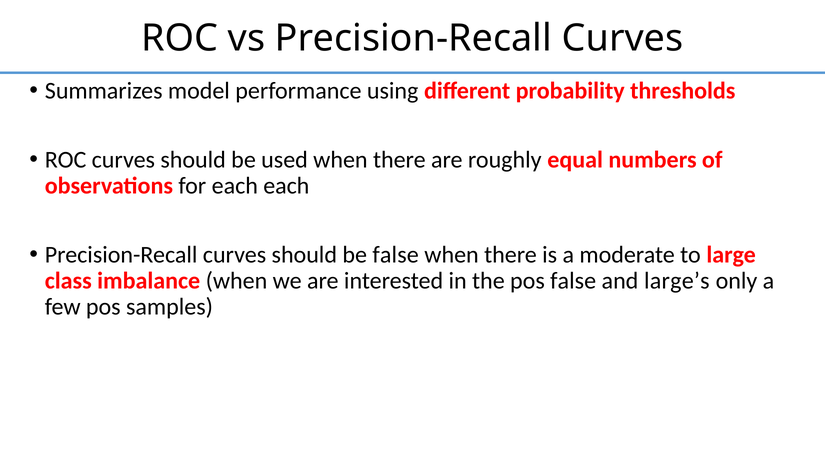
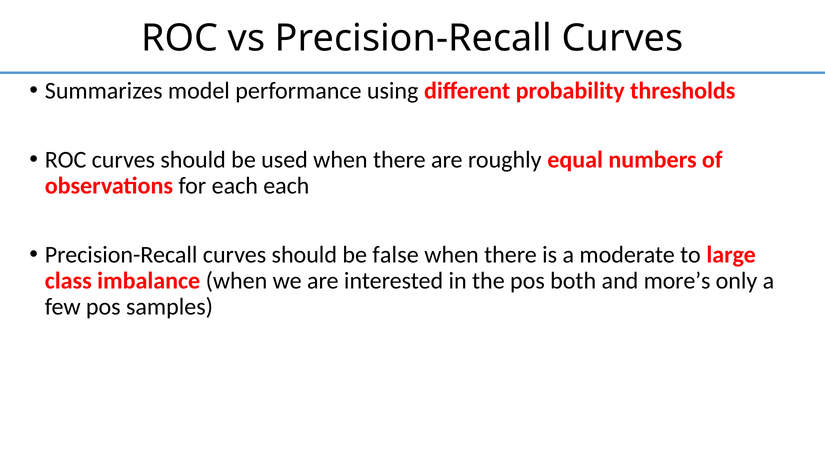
pos false: false -> both
large’s: large’s -> more’s
